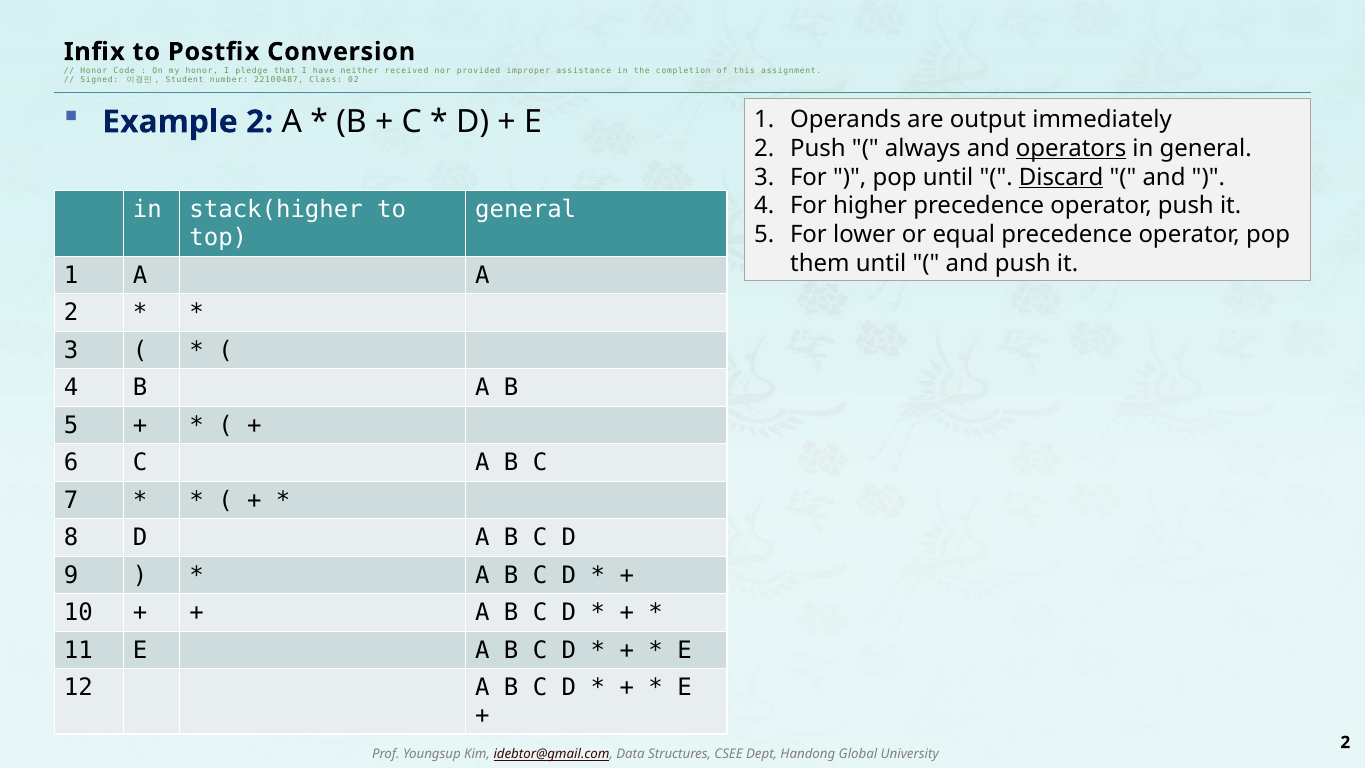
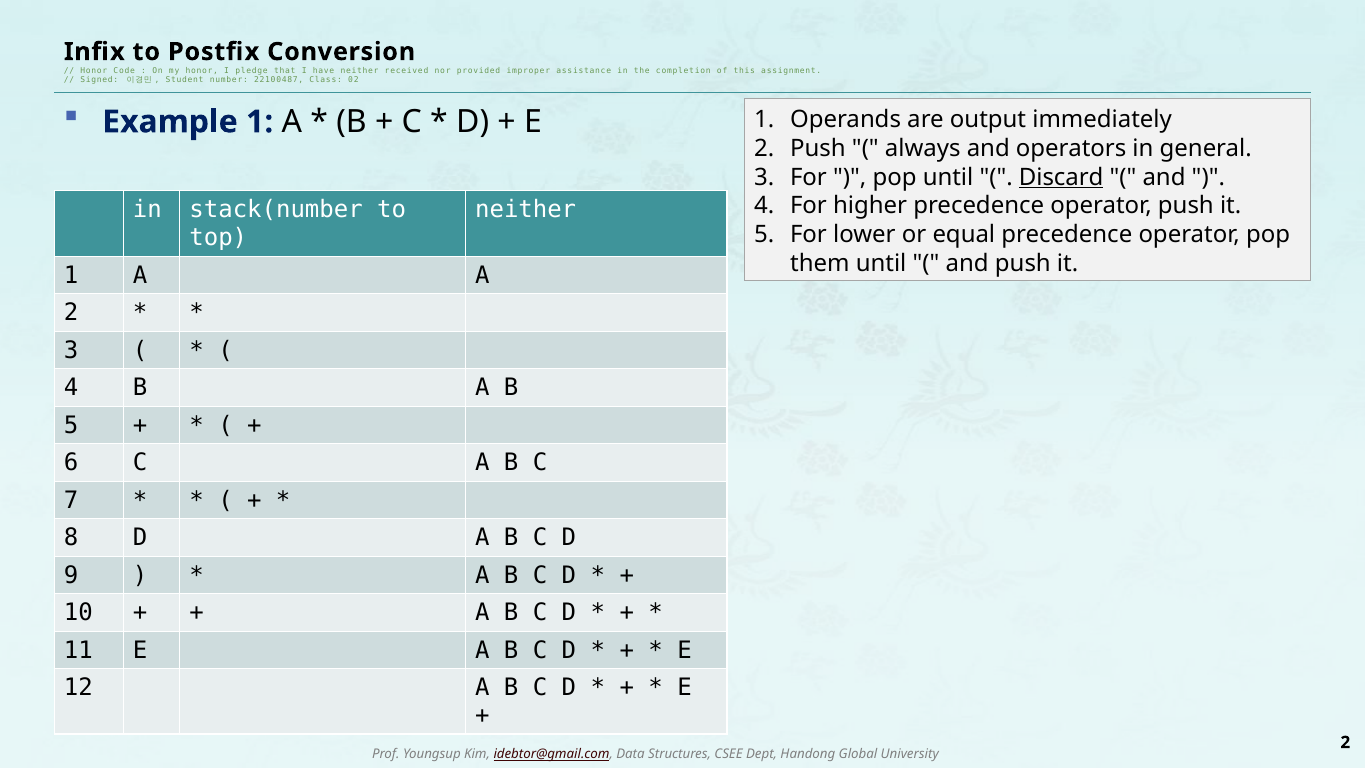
Example 2: 2 -> 1
operators underline: present -> none
stack(higher: stack(higher -> stack(number
general at (526, 210): general -> neither
